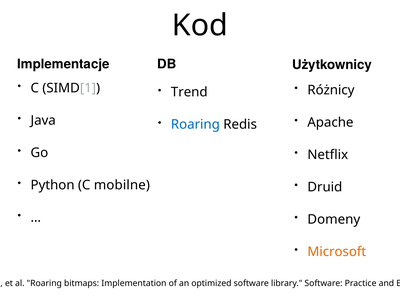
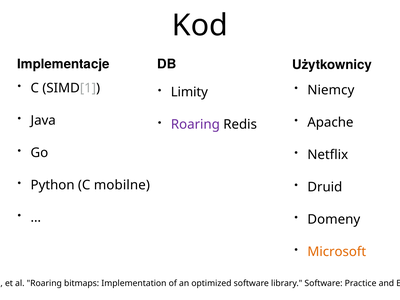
Różnicy: Różnicy -> Niemcy
Trend: Trend -> Limity
Roaring at (195, 125) colour: blue -> purple
